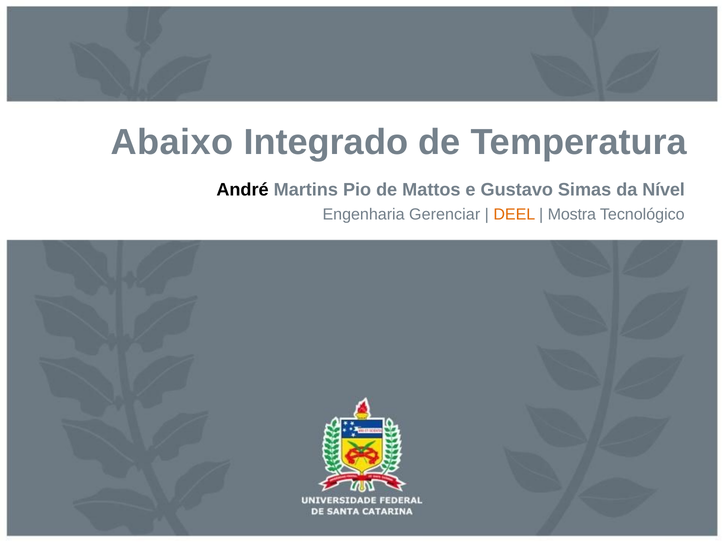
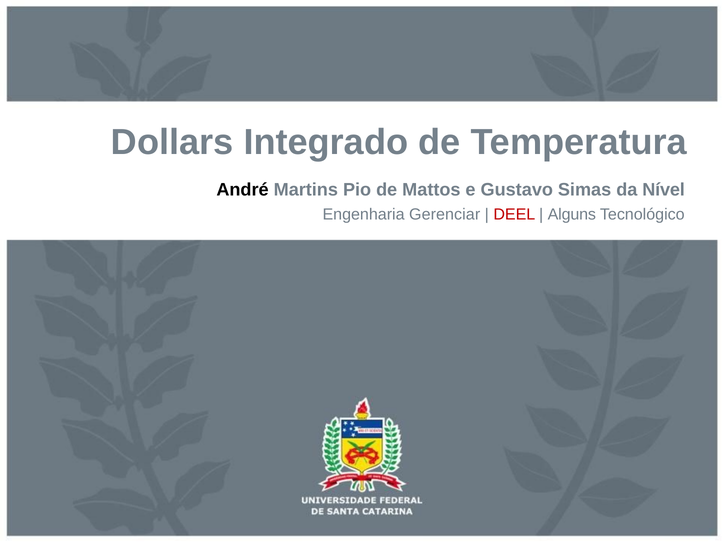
Abaixo: Abaixo -> Dollars
DEEL colour: orange -> red
Mostra: Mostra -> Alguns
